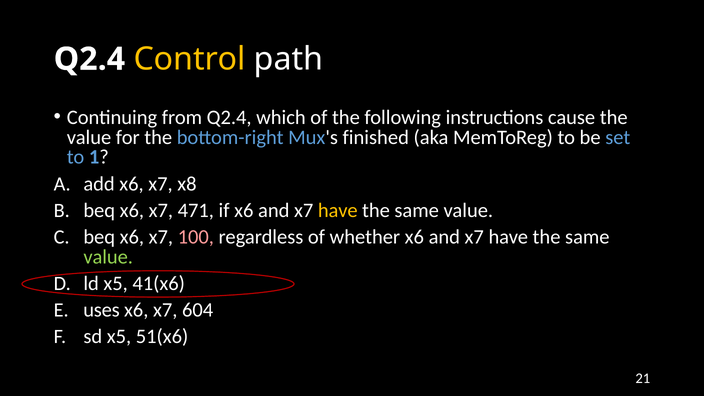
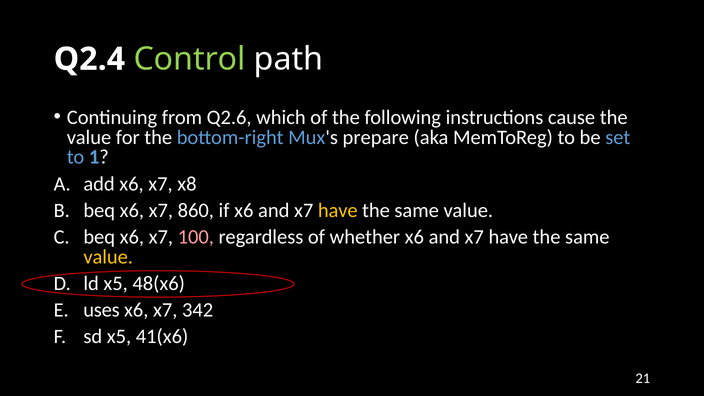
Control colour: yellow -> light green
from Q2.4: Q2.4 -> Q2.6
finished: finished -> prepare
471: 471 -> 860
value at (108, 257) colour: light green -> yellow
41(x6: 41(x6 -> 48(x6
604: 604 -> 342
51(x6: 51(x6 -> 41(x6
